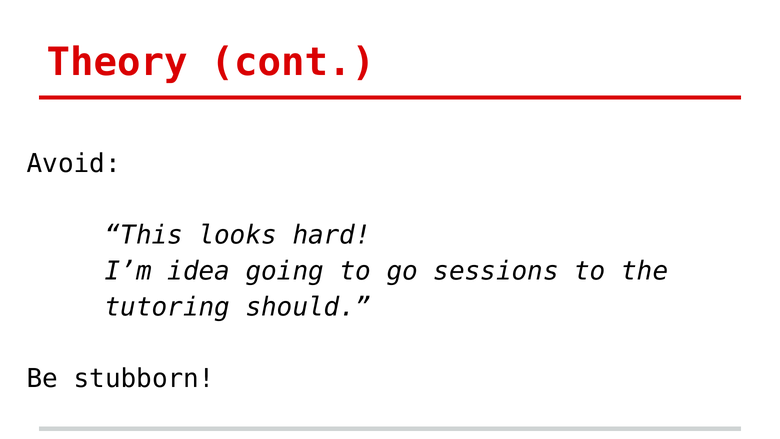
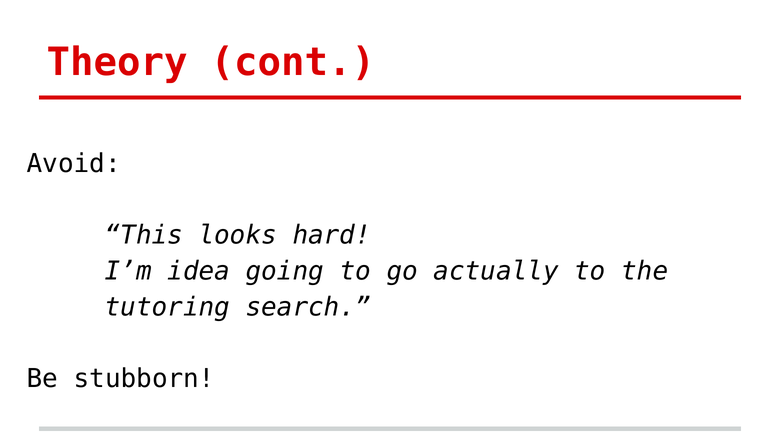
sessions: sessions -> actually
should: should -> search
